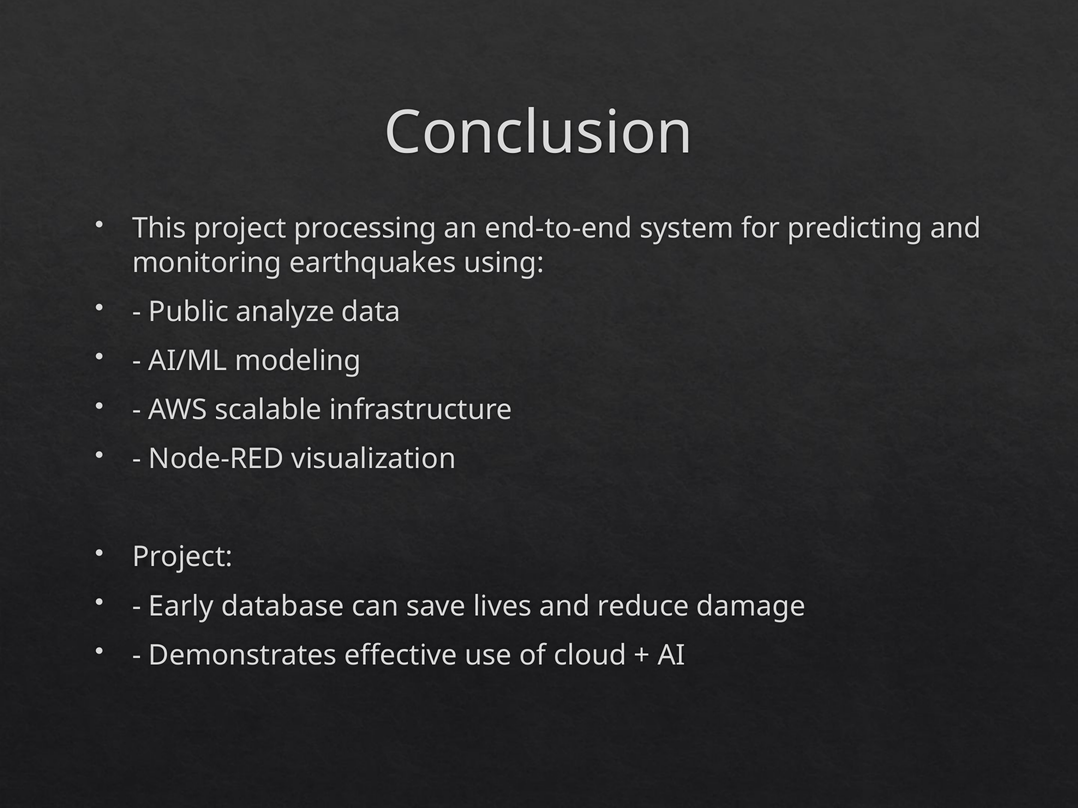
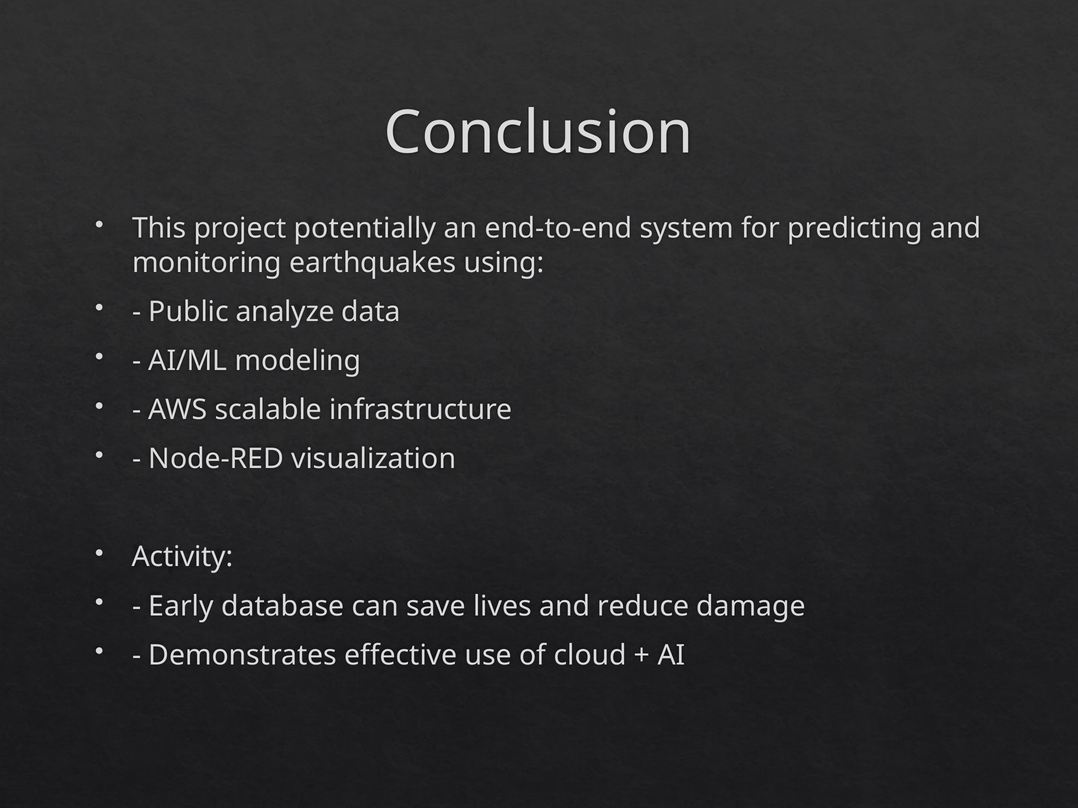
processing: processing -> potentially
Project at (182, 557): Project -> Activity
